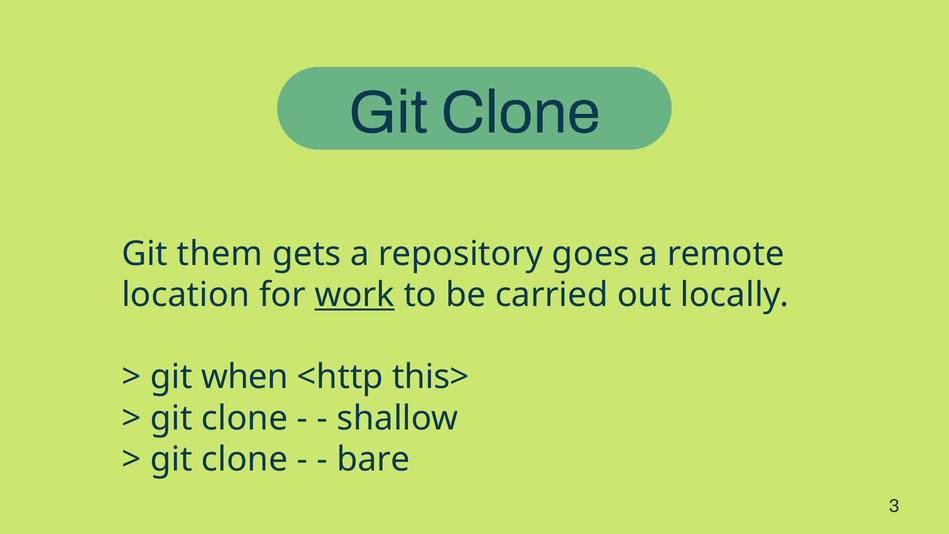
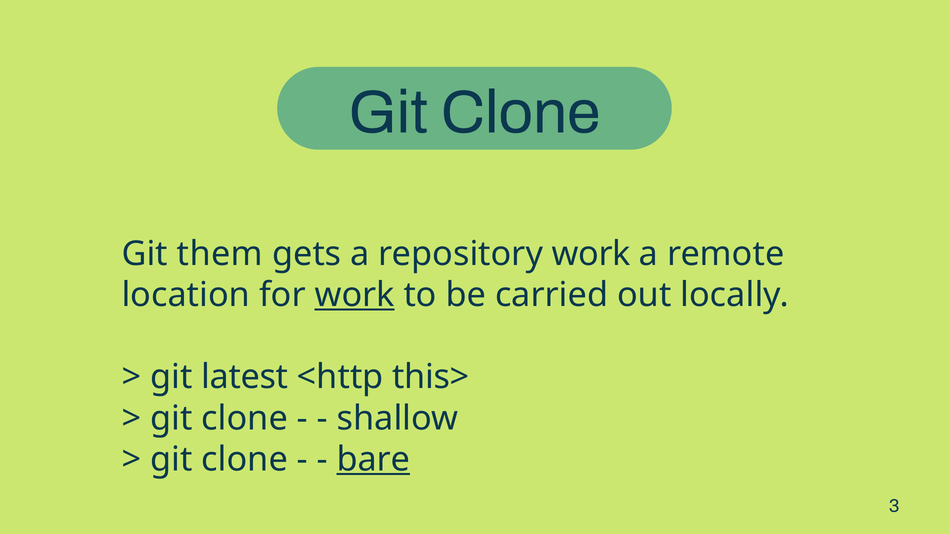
repository goes: goes -> work
when: when -> latest
bare underline: none -> present
